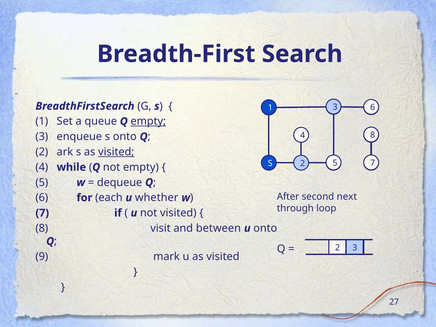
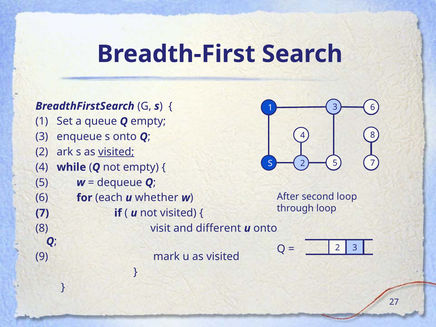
empty at (148, 121) underline: present -> none
second next: next -> loop
between: between -> different
